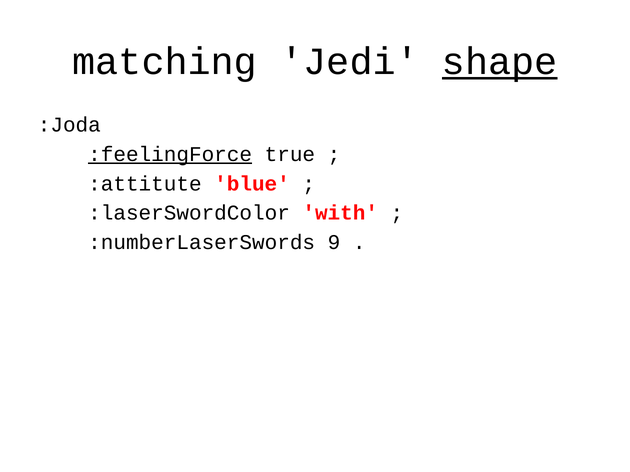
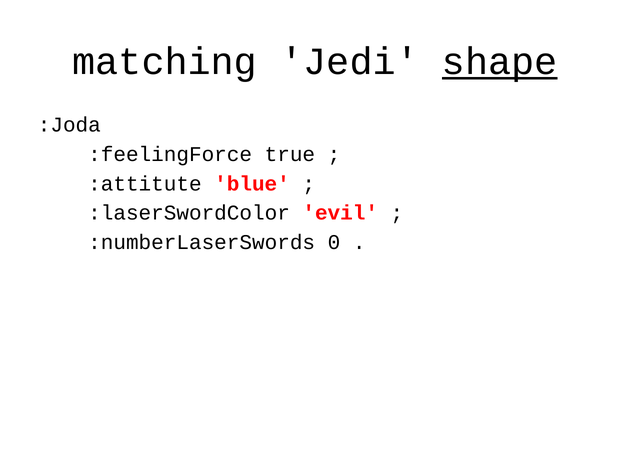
:feelingForce underline: present -> none
with: with -> evil
9: 9 -> 0
